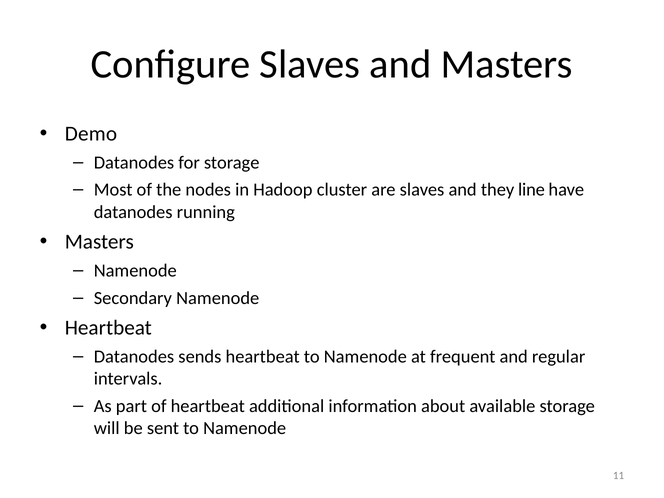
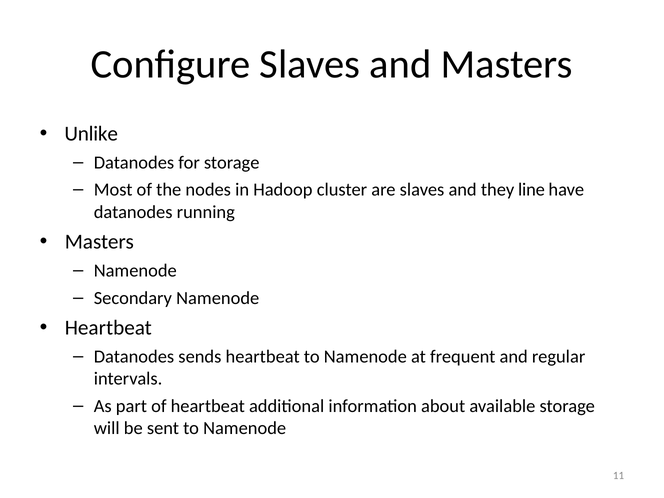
Demo: Demo -> Unlike
